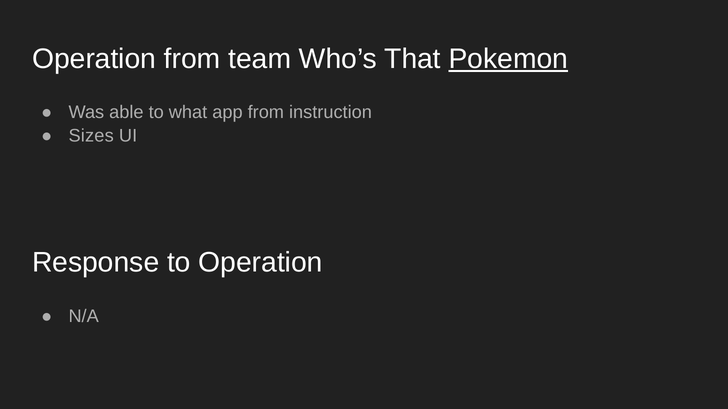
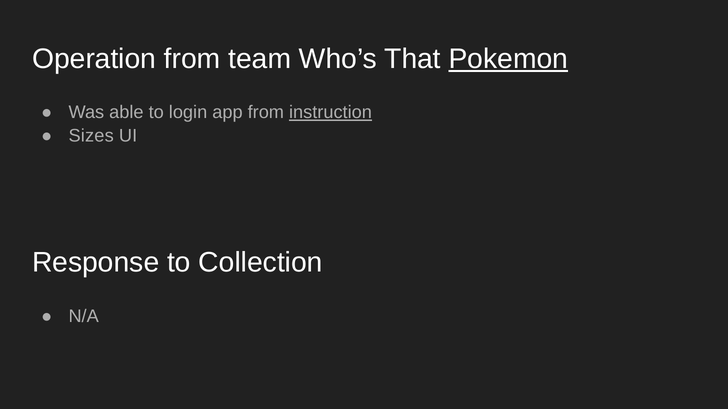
what: what -> login
instruction underline: none -> present
to Operation: Operation -> Collection
